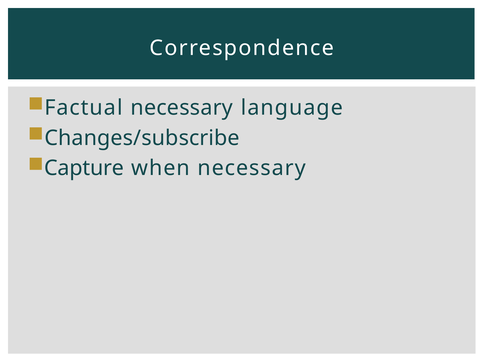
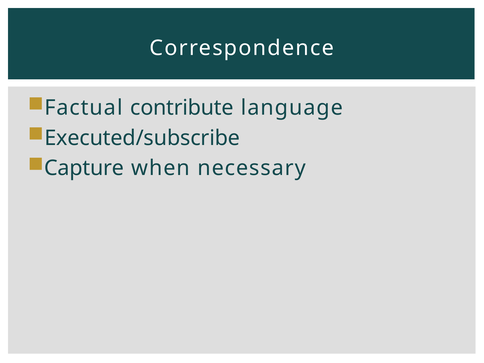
Factual necessary: necessary -> contribute
Changes/subscribe: Changes/subscribe -> Executed/subscribe
